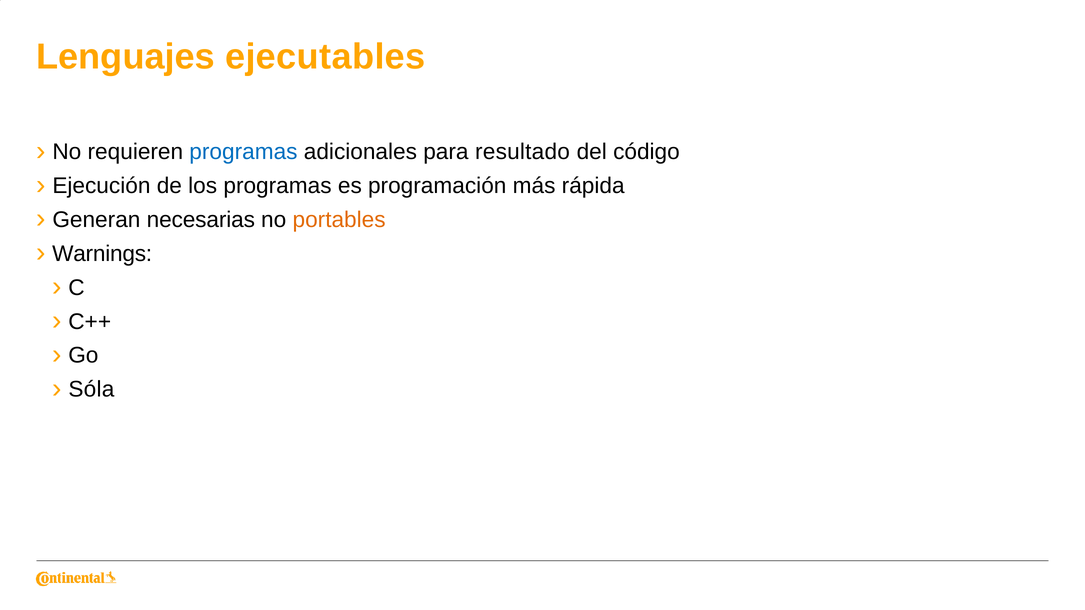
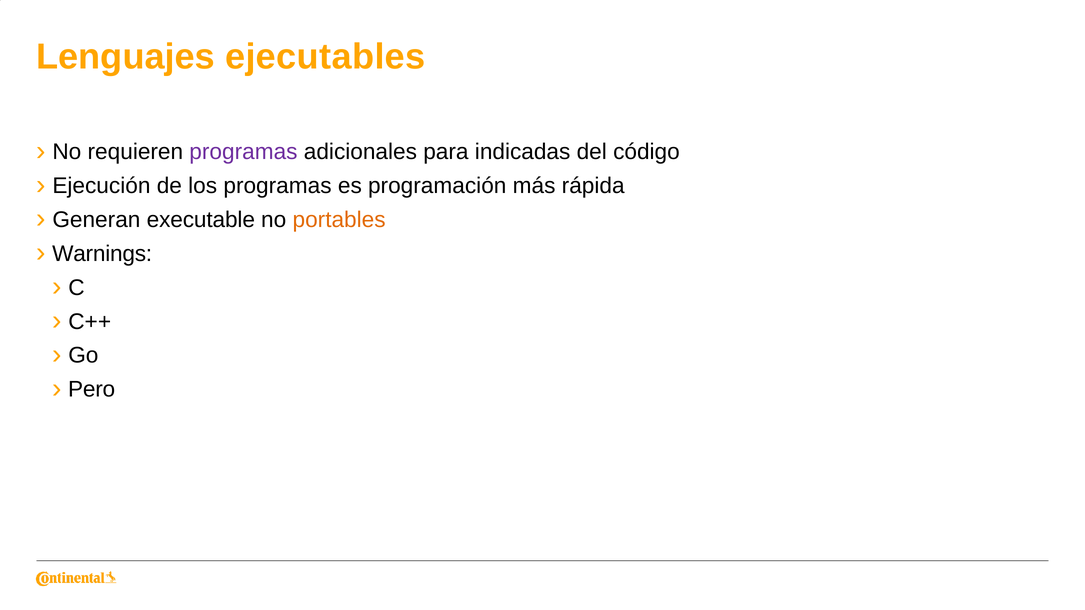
programas at (243, 152) colour: blue -> purple
resultado: resultado -> indicadas
necesarias: necesarias -> executable
Sóla: Sóla -> Pero
